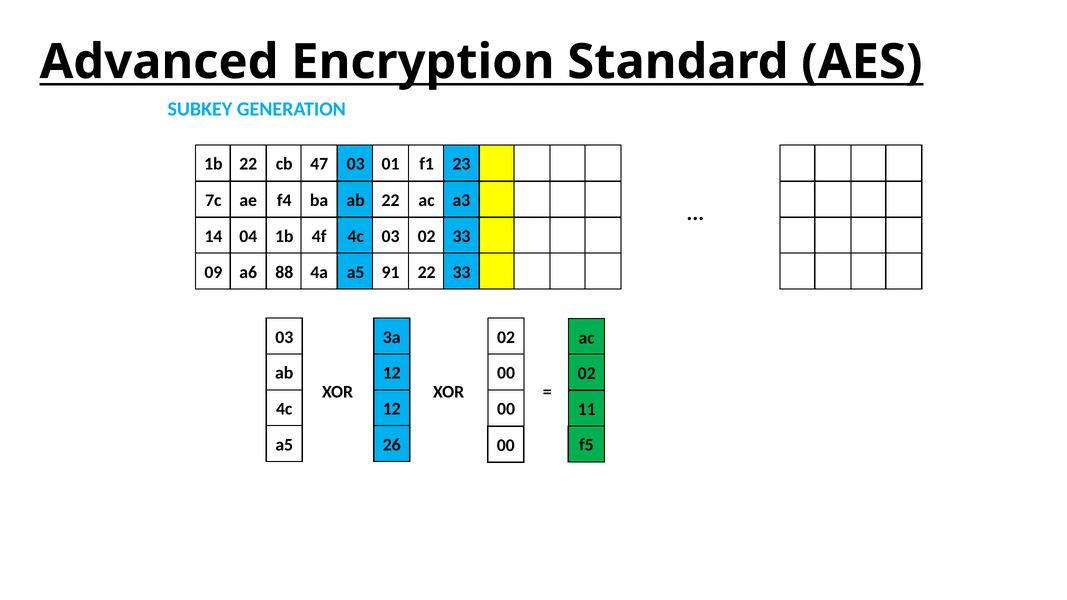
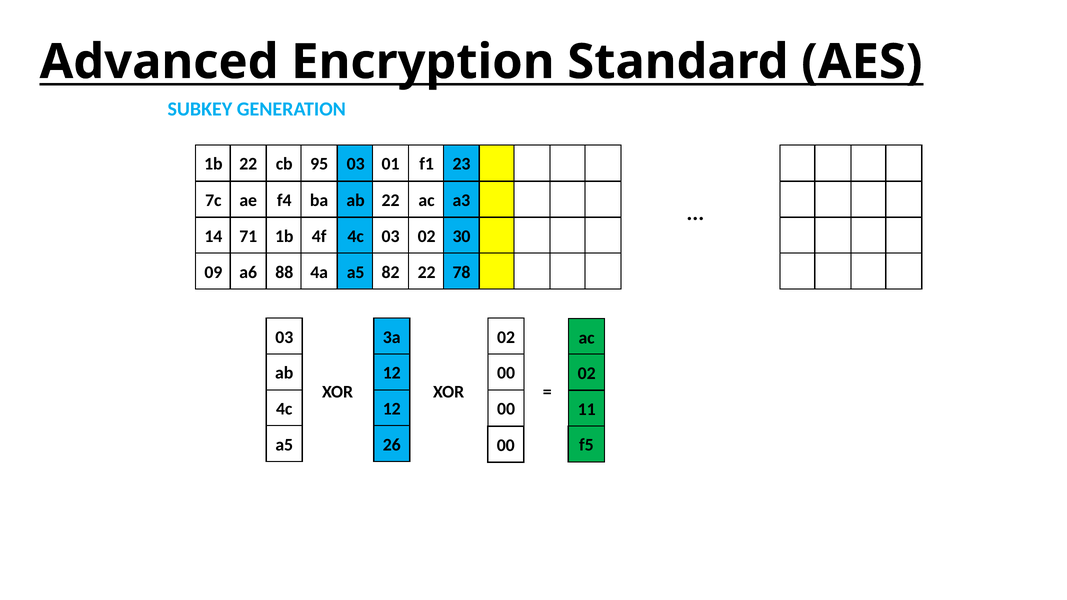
47: 47 -> 95
04: 04 -> 71
02 33: 33 -> 30
91: 91 -> 82
22 33: 33 -> 78
